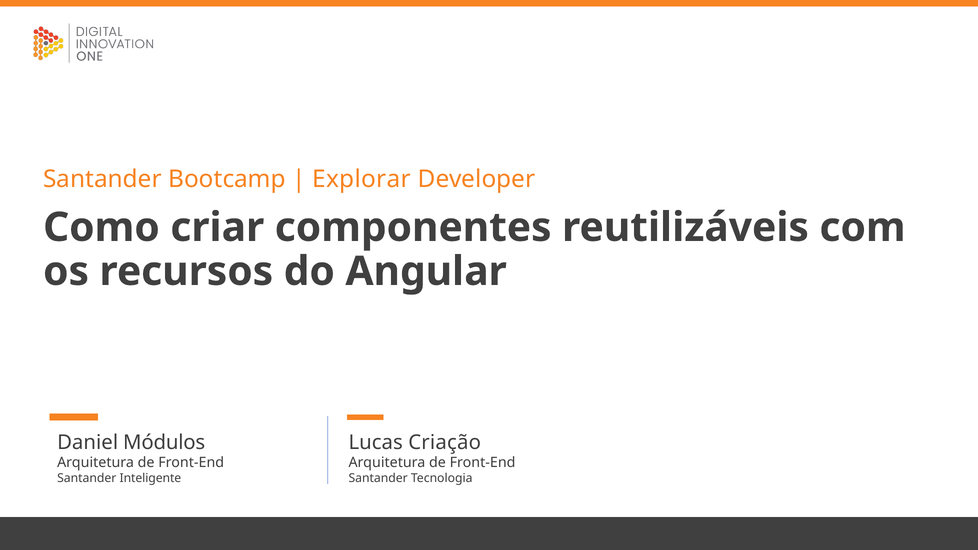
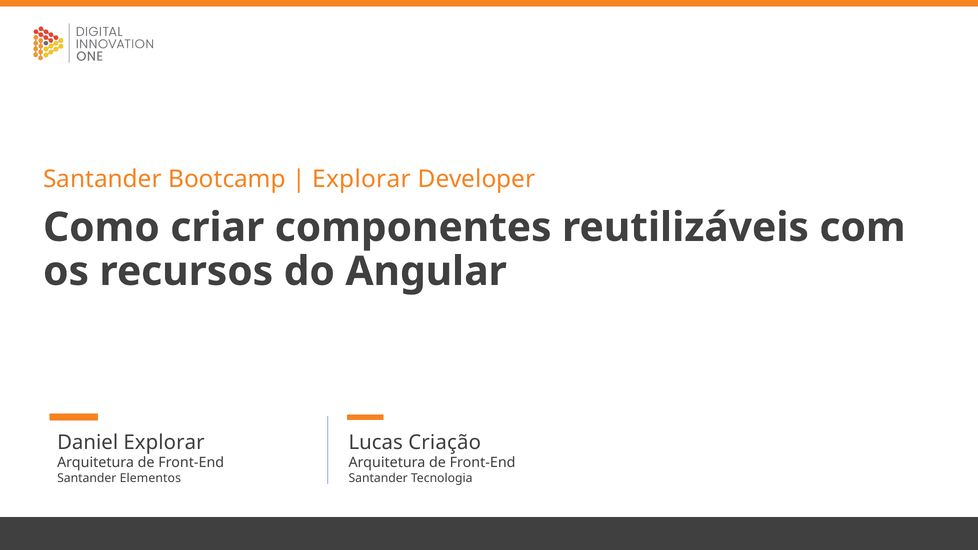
Daniel Módulos: Módulos -> Explorar
Inteligente: Inteligente -> Elementos
